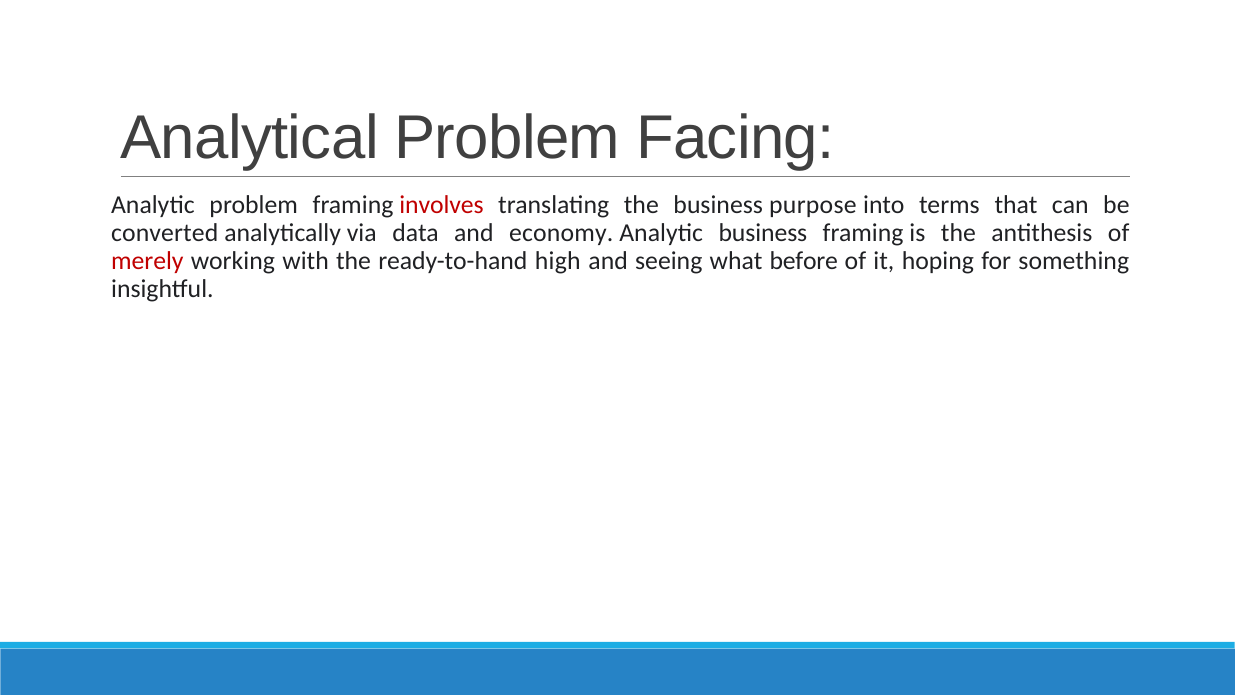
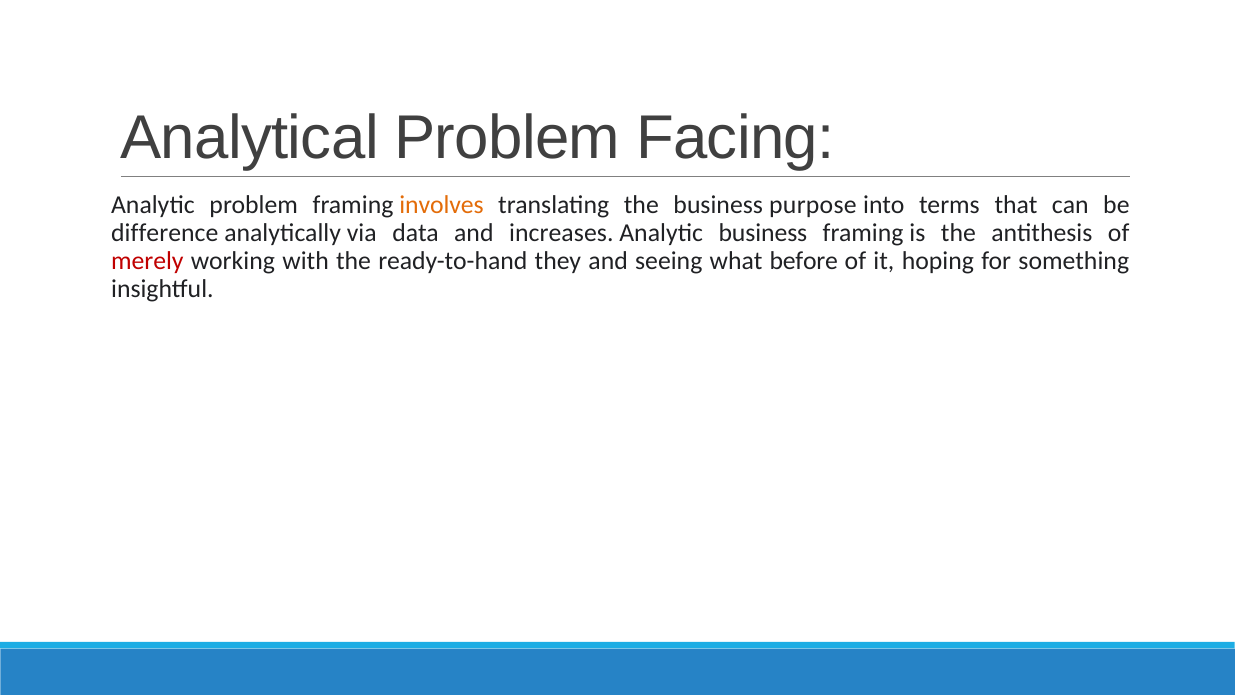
involves colour: red -> orange
converted: converted -> difference
economy: economy -> increases
high: high -> they
